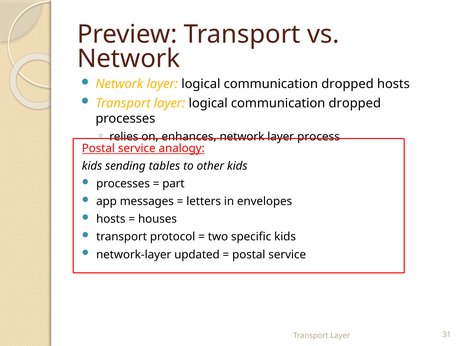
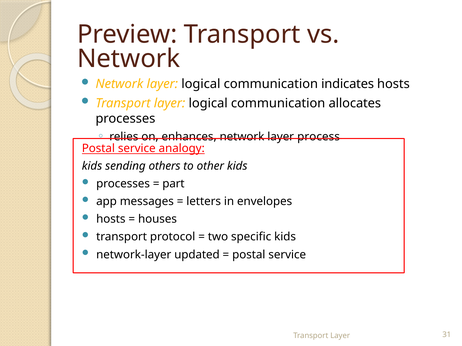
dropped at (348, 84): dropped -> indicates
dropped at (355, 103): dropped -> allocates
tables: tables -> others
